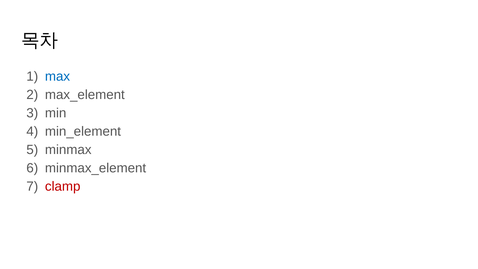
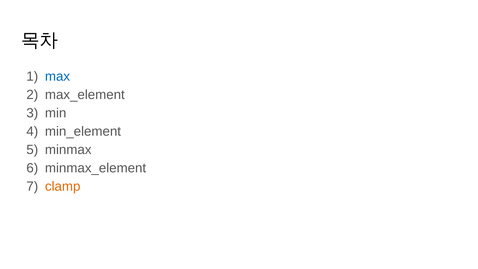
clamp colour: red -> orange
